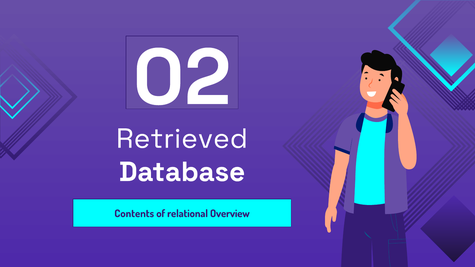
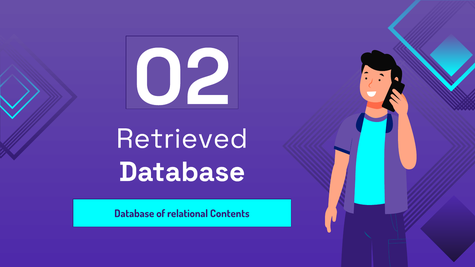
Contents at (134, 214): Contents -> Database
Overview: Overview -> Contents
